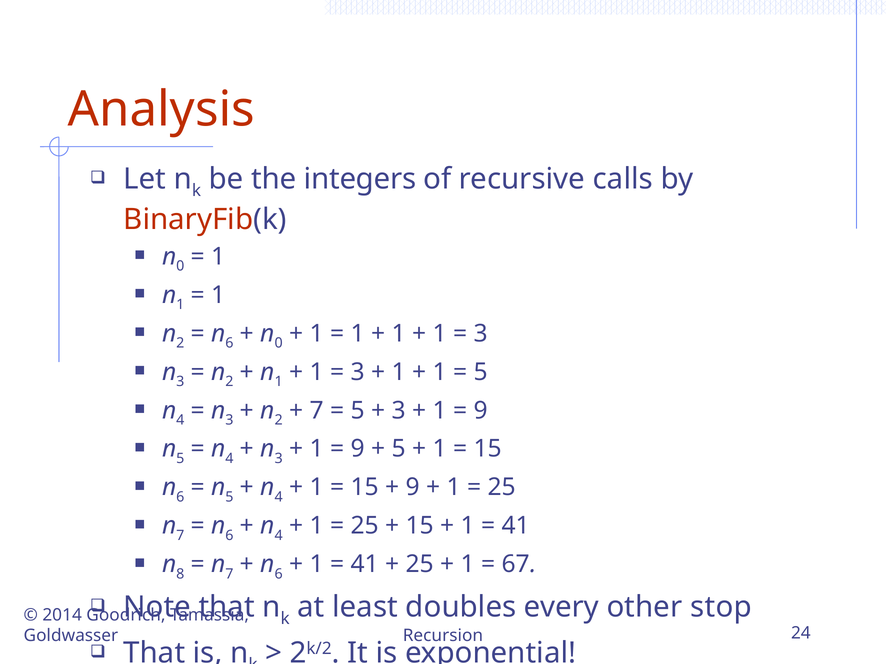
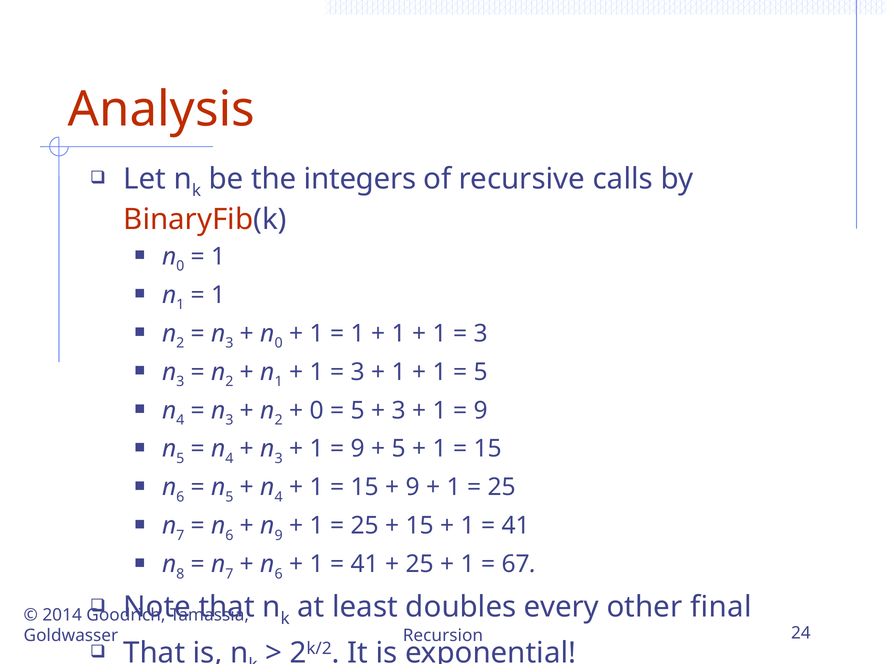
6 at (229, 343): 6 -> 3
7 at (317, 411): 7 -> 0
4 at (279, 536): 4 -> 9
stop: stop -> final
